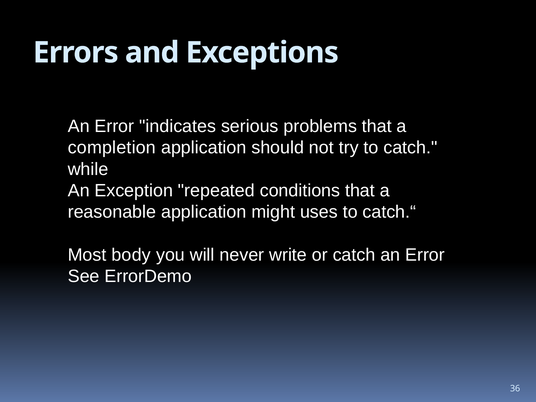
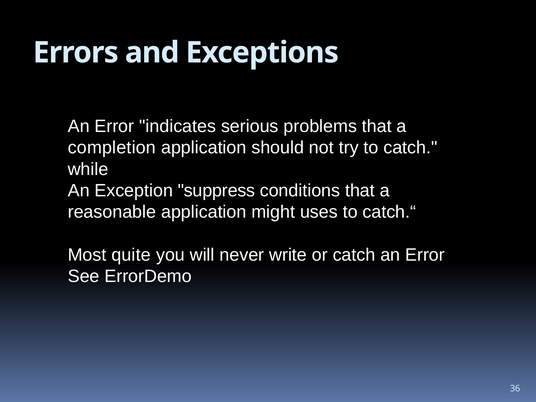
repeated: repeated -> suppress
body: body -> quite
